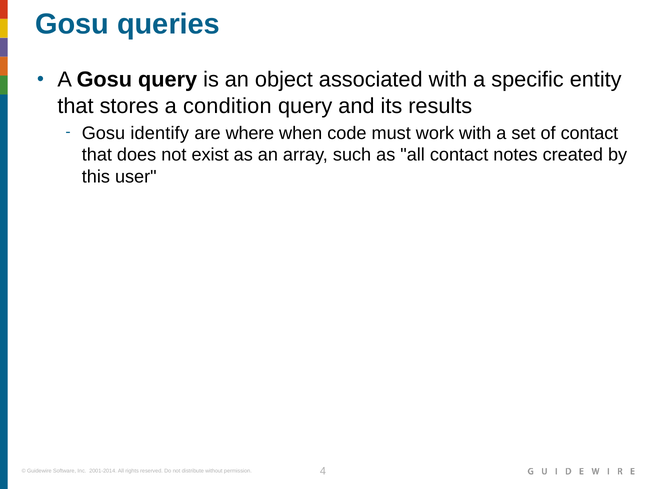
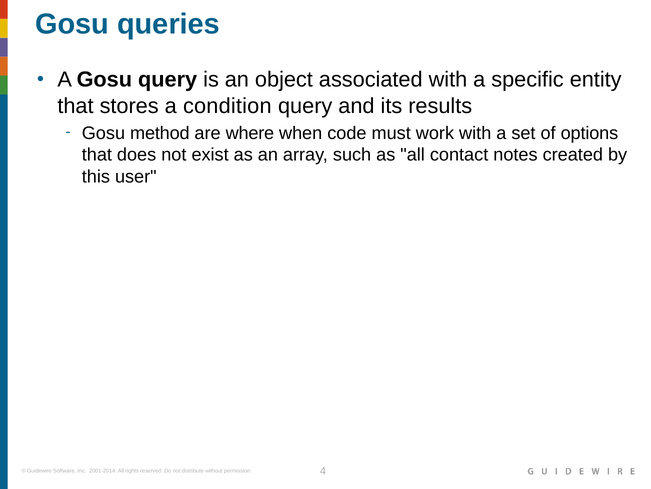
identify: identify -> method
of contact: contact -> options
